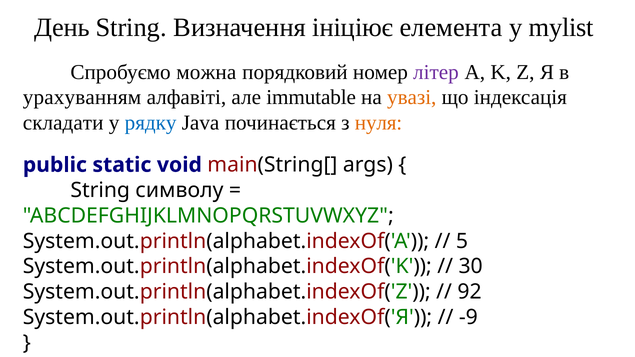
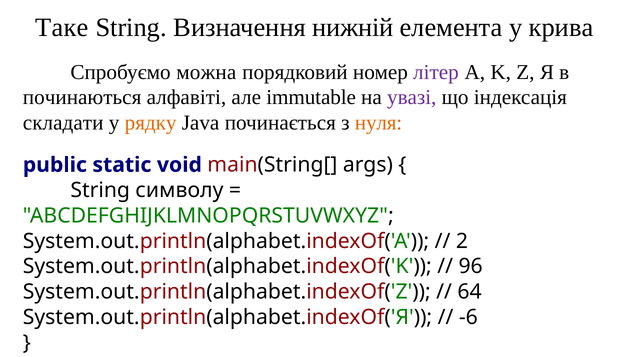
День: День -> Таке
ініціює: ініціює -> нижній
mylist: mylist -> крива
урахуванням: урахуванням -> починаються
увазі colour: orange -> purple
рядку colour: blue -> orange
5: 5 -> 2
30: 30 -> 96
92: 92 -> 64
-9: -9 -> -6
